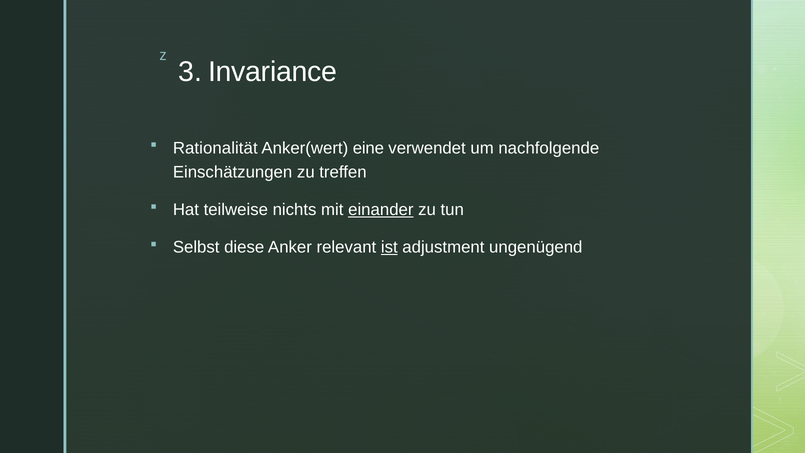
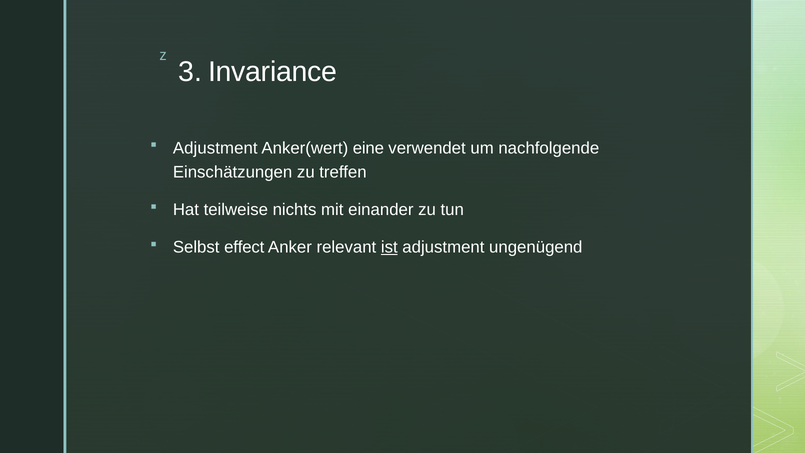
Rationalität at (215, 148): Rationalität -> Adjustment
einander underline: present -> none
diese: diese -> effect
